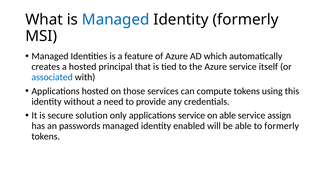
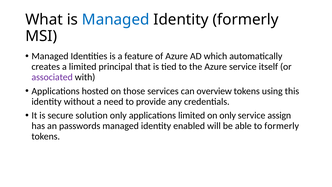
a hosted: hosted -> limited
associated colour: blue -> purple
compute: compute -> overview
applications service: service -> limited
on able: able -> only
